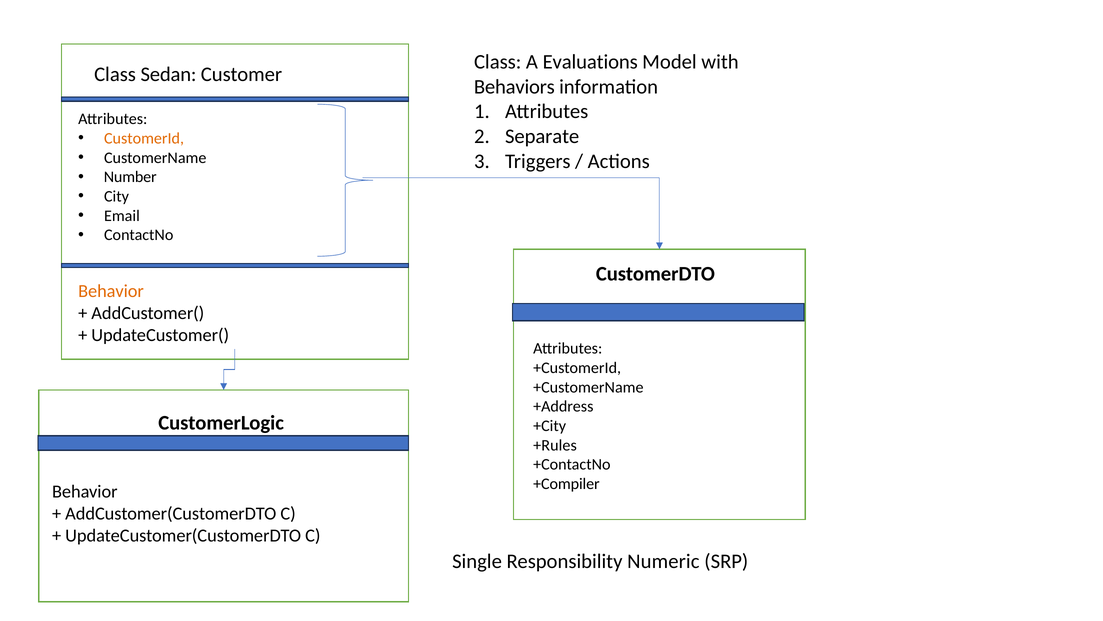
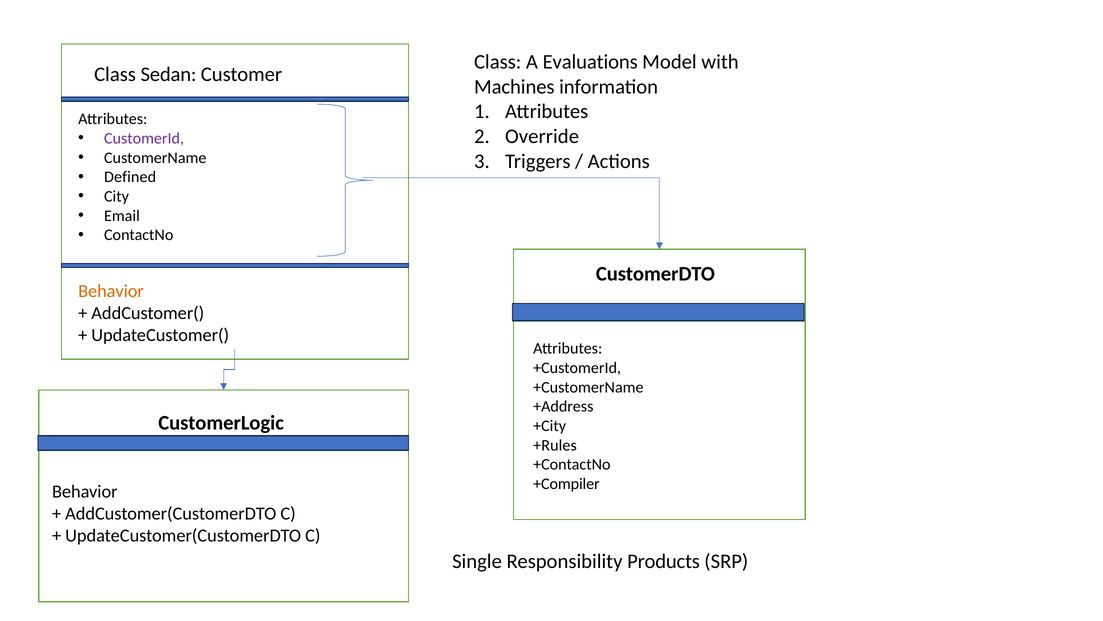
Behaviors: Behaviors -> Machines
Separate: Separate -> Override
CustomerId colour: orange -> purple
Number: Number -> Defined
Numeric: Numeric -> Products
